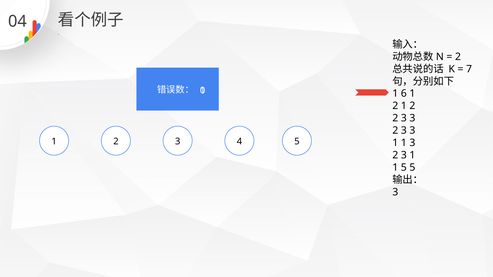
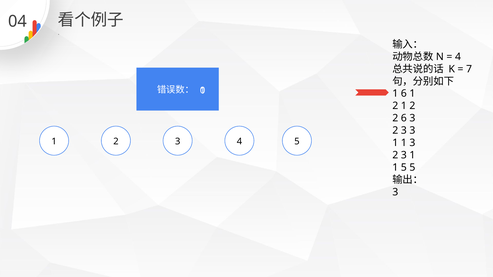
2 at (458, 57): 2 -> 4
3 at (404, 118): 3 -> 6
